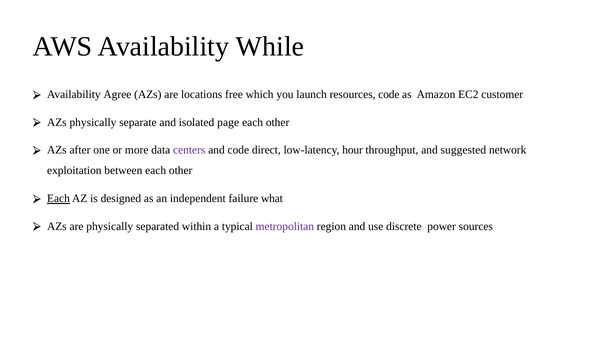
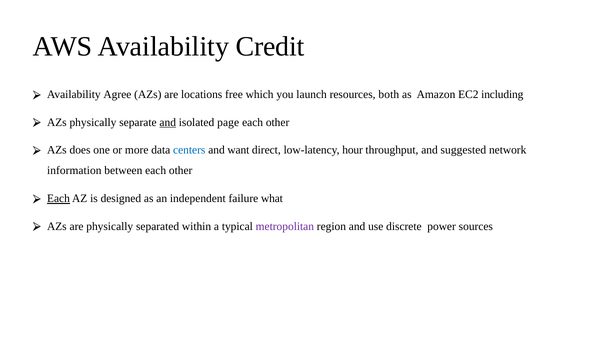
While: While -> Credit
resources code: code -> both
customer: customer -> including
and at (168, 122) underline: none -> present
after: after -> does
centers colour: purple -> blue
and code: code -> want
exploitation: exploitation -> information
